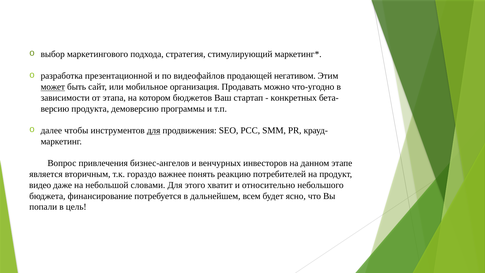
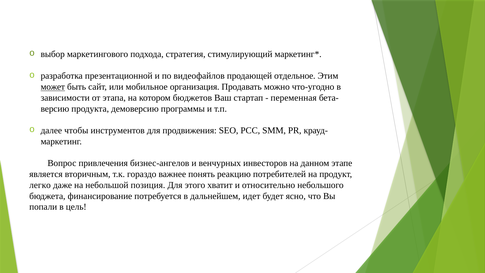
негативом: негативом -> отдельное
конкретных: конкретных -> переменная
для at (154, 130) underline: present -> none
видео: видео -> легко
словами: словами -> позиция
всем: всем -> идет
